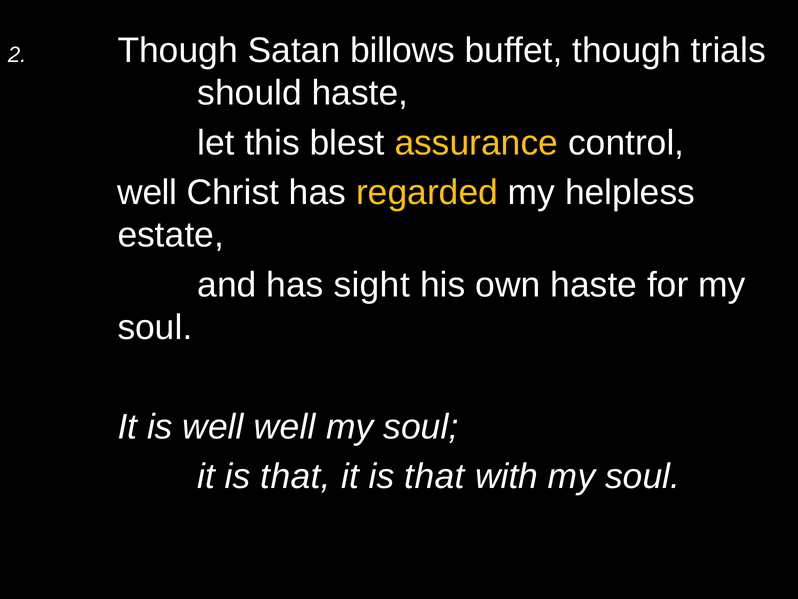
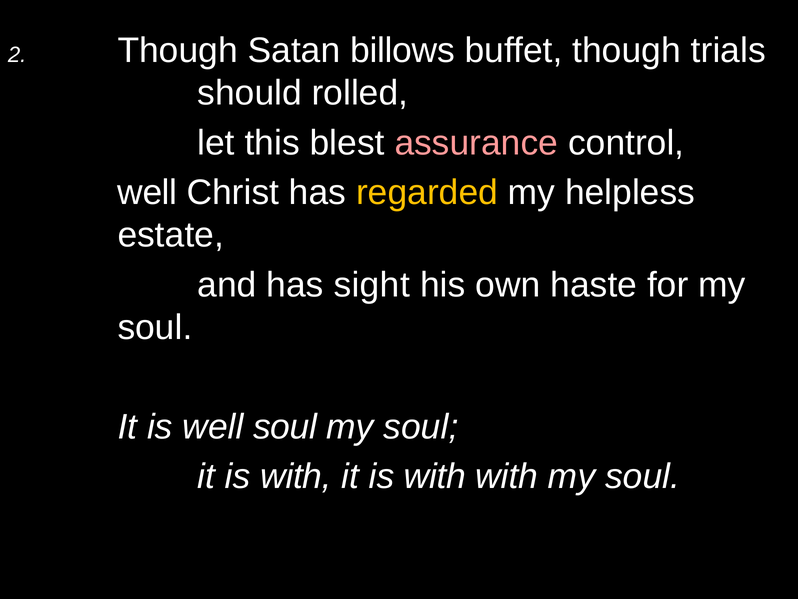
should haste: haste -> rolled
assurance colour: yellow -> pink
well well: well -> soul
that at (296, 476): that -> with
that at (435, 476): that -> with
